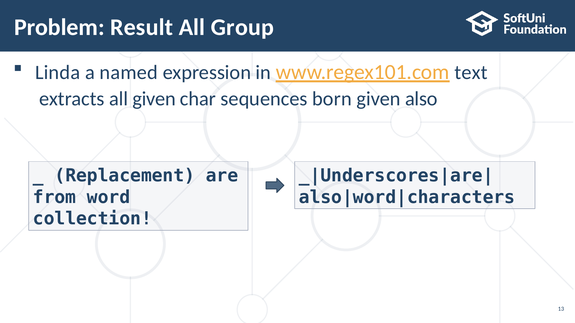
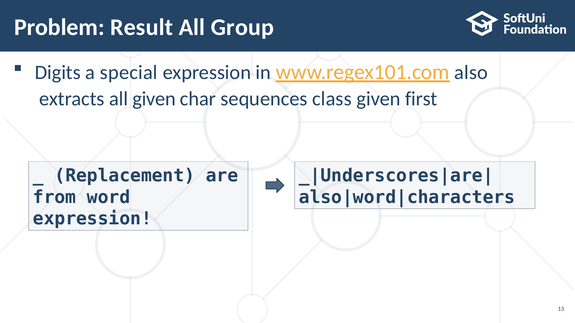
Linda: Linda -> Digits
named: named -> special
text: text -> also
born: born -> class
also: also -> first
collection at (92, 219): collection -> expression
